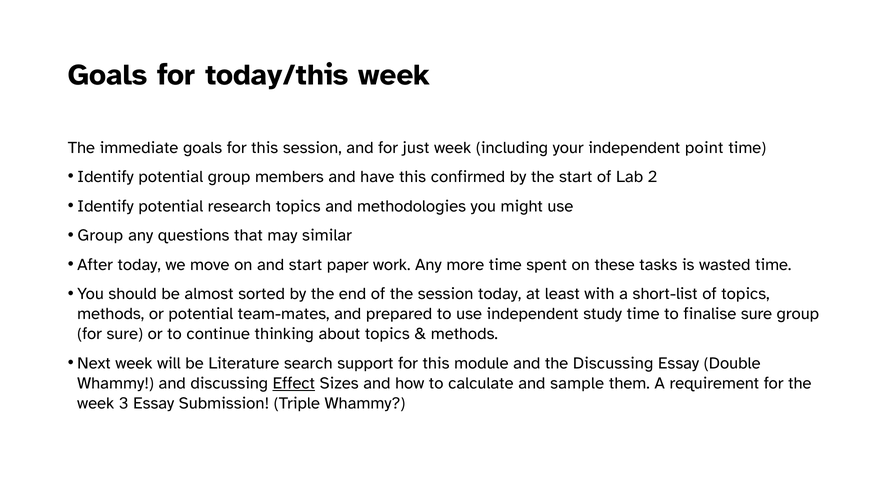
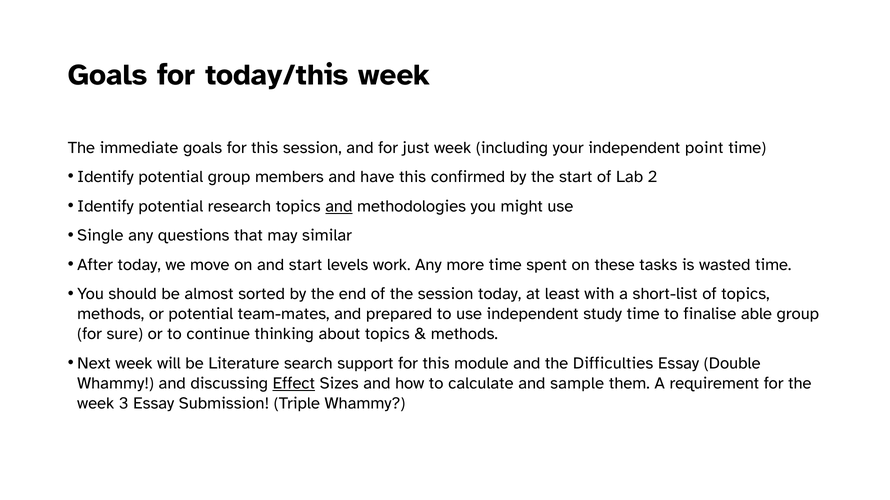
and at (339, 206) underline: none -> present
Group at (100, 236): Group -> Single
paper: paper -> levels
finalise sure: sure -> able
the Discussing: Discussing -> Difficulties
